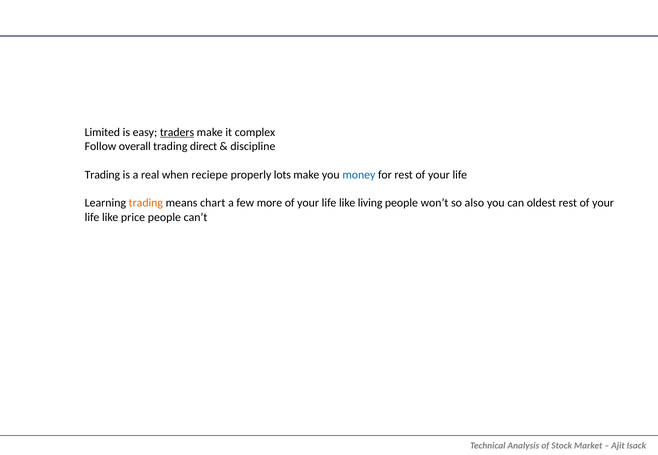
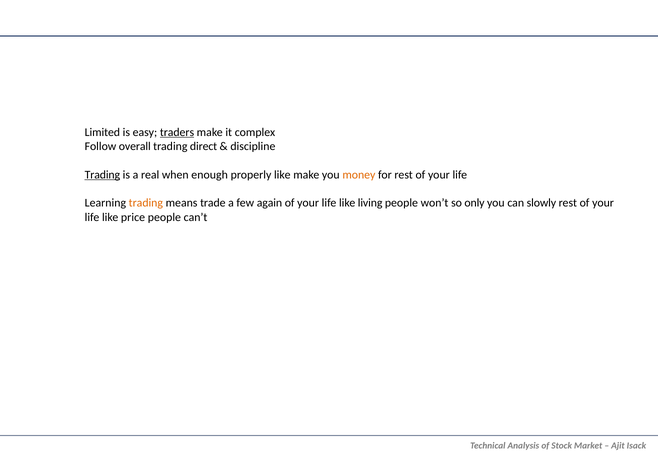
Trading at (102, 175) underline: none -> present
reciepe: reciepe -> enough
properly lots: lots -> like
money colour: blue -> orange
chart: chart -> trade
more: more -> again
also: also -> only
oldest: oldest -> slowly
